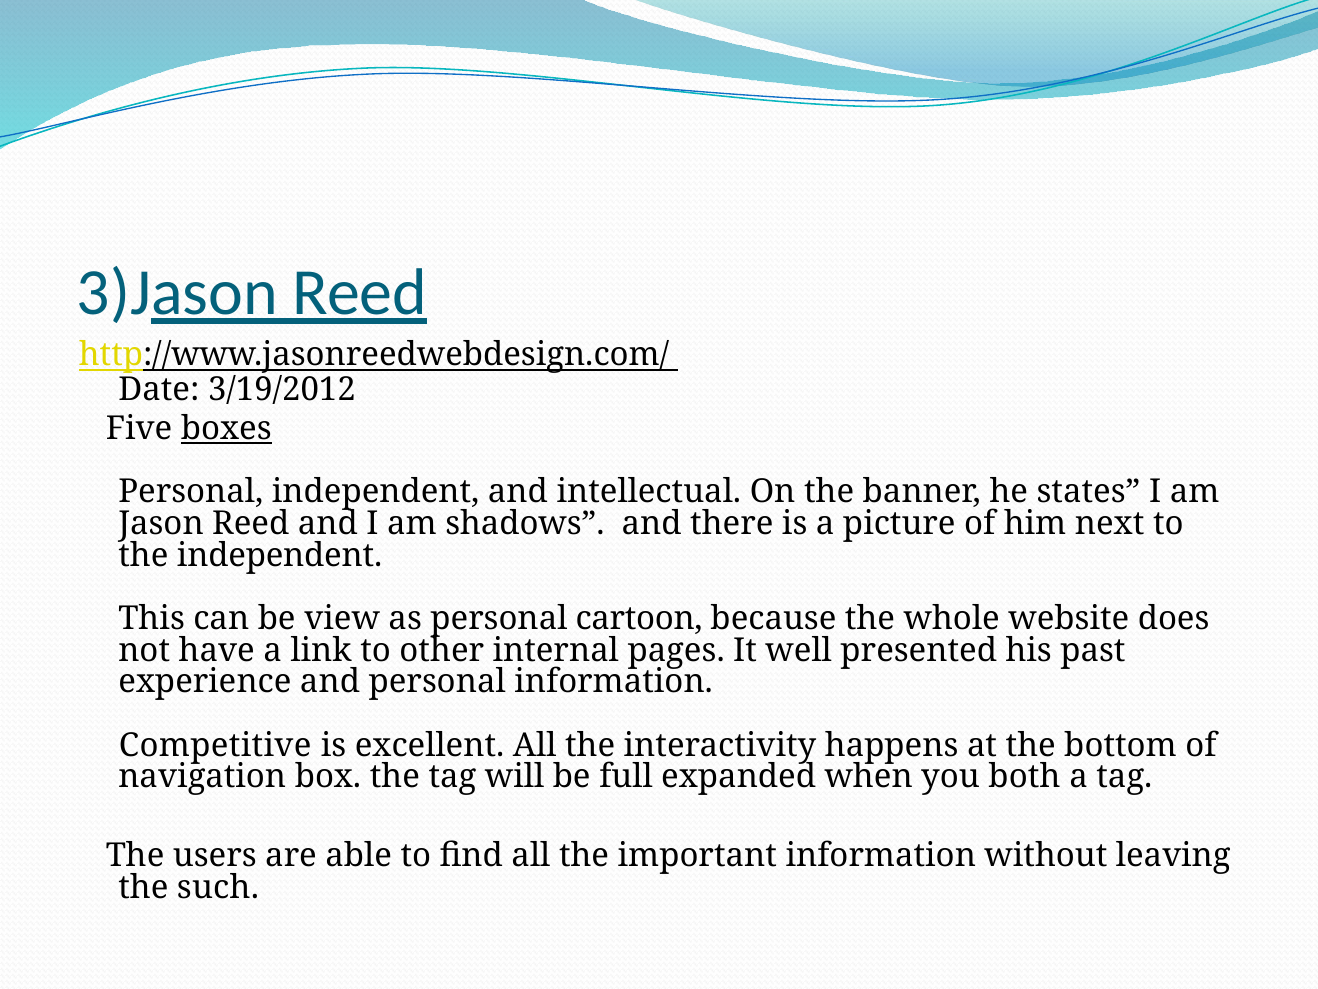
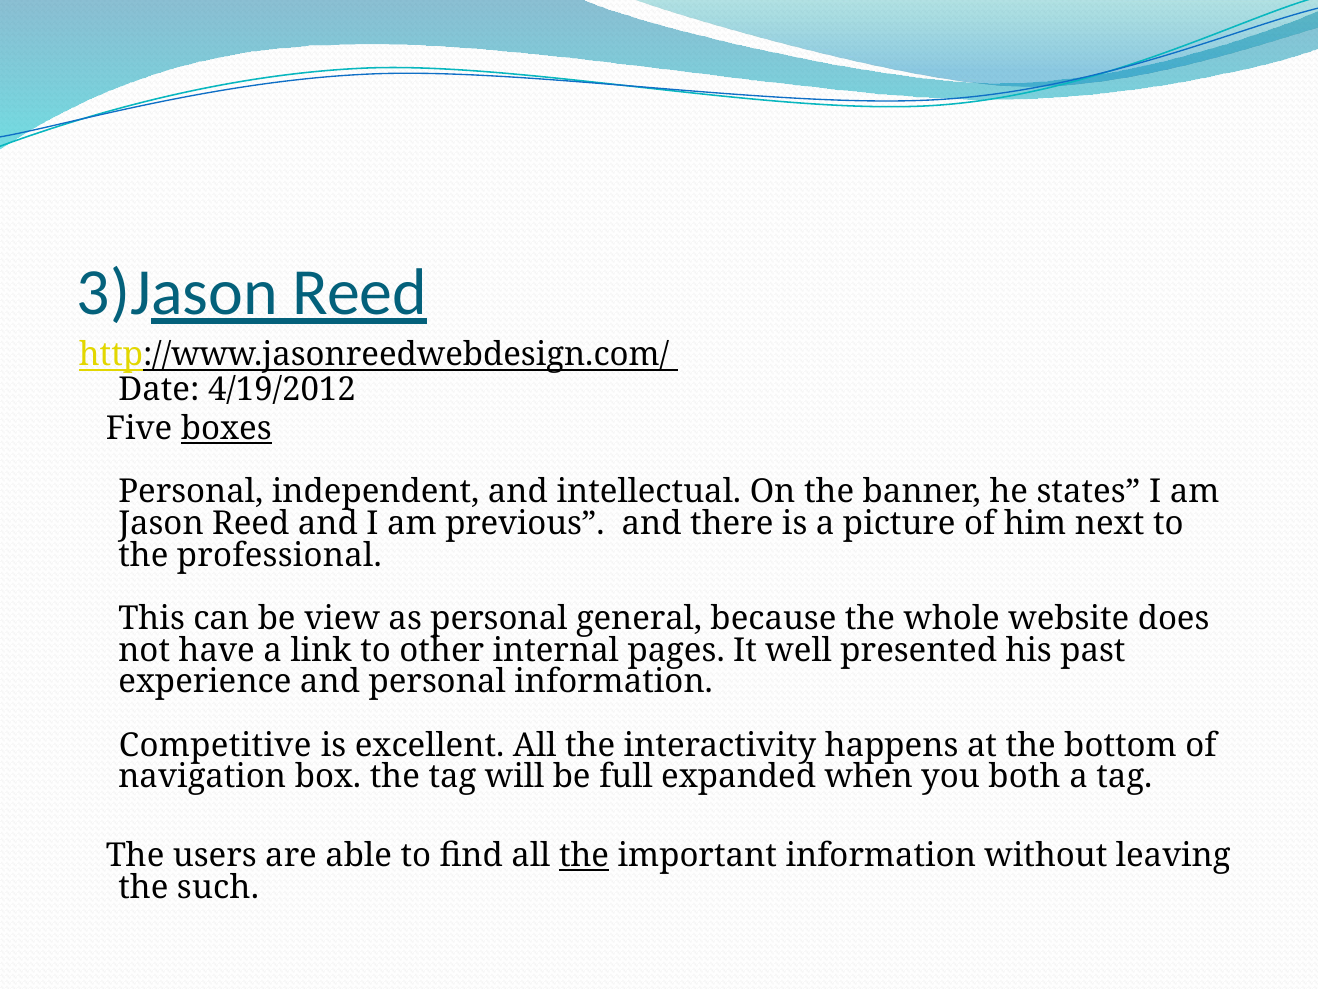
3/19/2012: 3/19/2012 -> 4/19/2012
shadows: shadows -> previous
the independent: independent -> professional
cartoon: cartoon -> general
the at (584, 855) underline: none -> present
